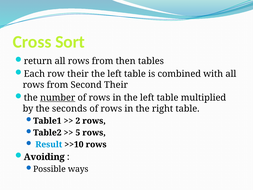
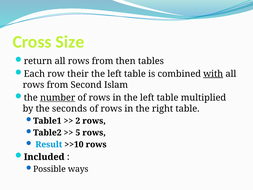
Sort: Sort -> Size
with underline: none -> present
Second Their: Their -> Islam
Avoiding: Avoiding -> Included
